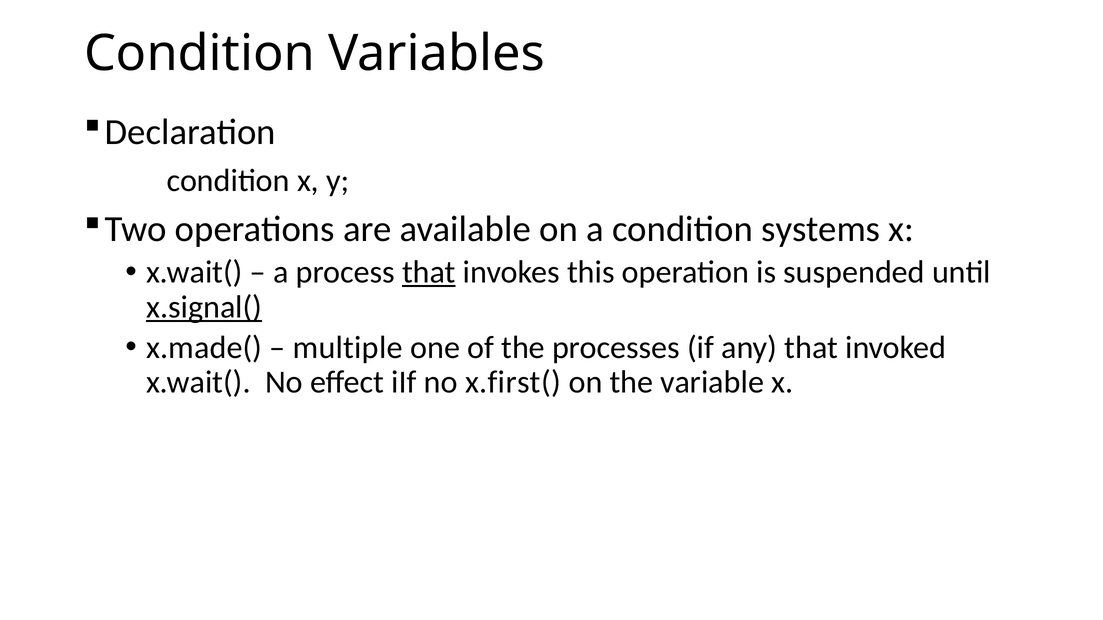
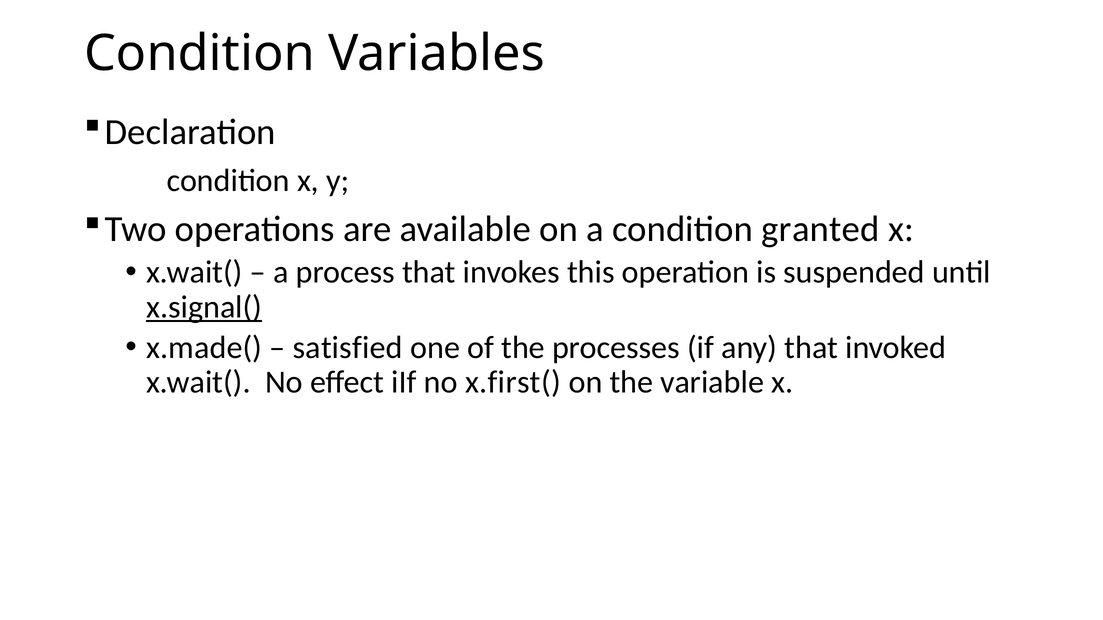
systems: systems -> granted
that at (429, 272) underline: present -> none
multiple: multiple -> satisfied
